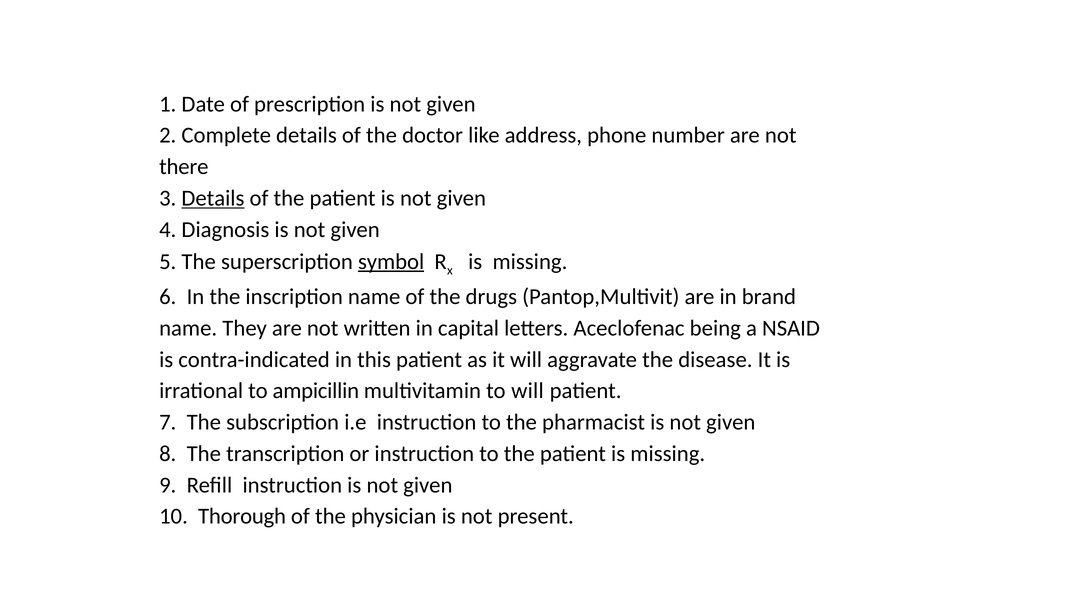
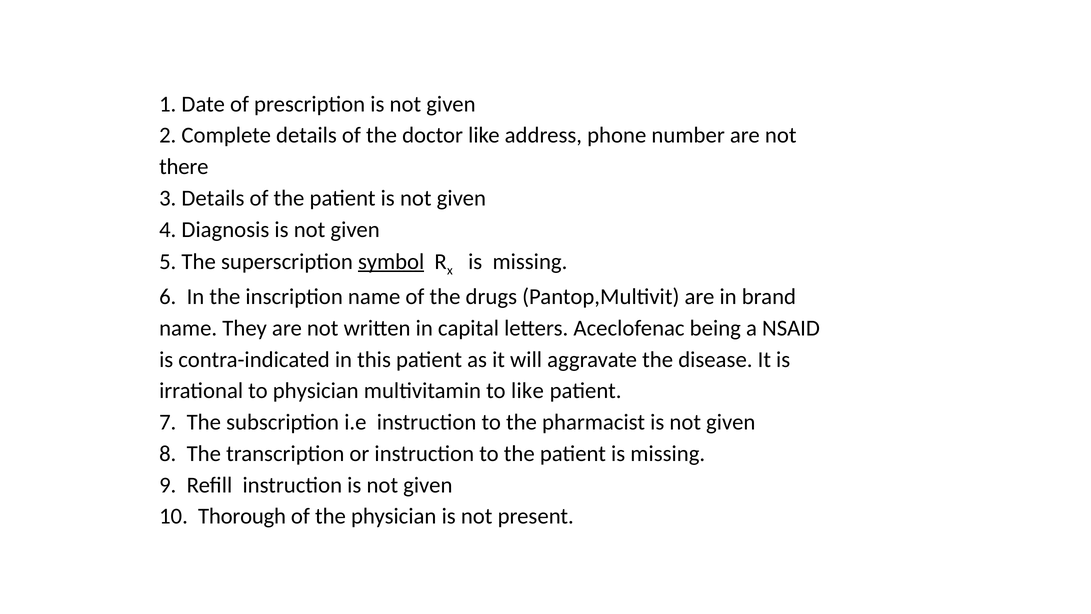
Details at (213, 198) underline: present -> none
to ampicillin: ampicillin -> physician
to will: will -> like
